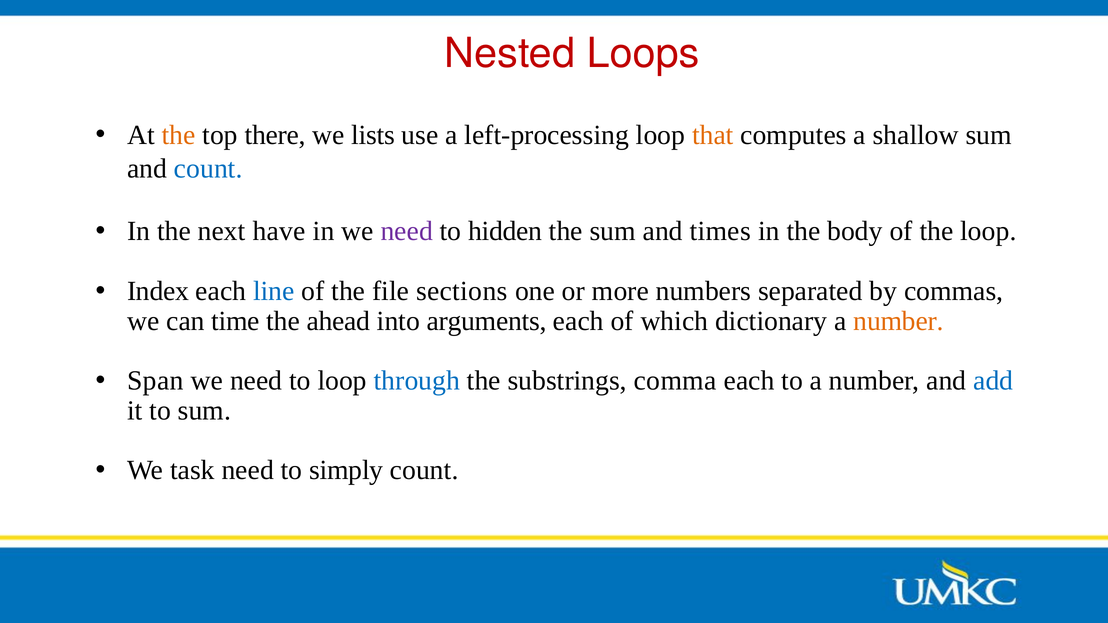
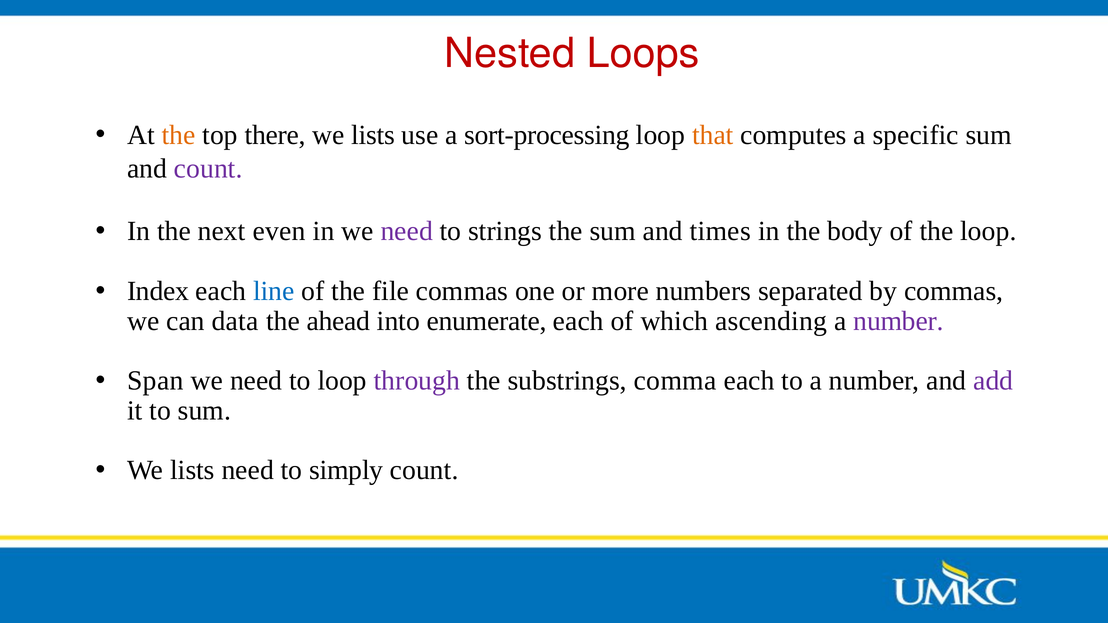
left-processing: left-processing -> sort-processing
shallow: shallow -> specific
count at (208, 169) colour: blue -> purple
have: have -> even
hidden: hidden -> strings
file sections: sections -> commas
time: time -> data
arguments: arguments -> enumerate
dictionary: dictionary -> ascending
number at (898, 321) colour: orange -> purple
through colour: blue -> purple
add colour: blue -> purple
task at (192, 471): task -> lists
